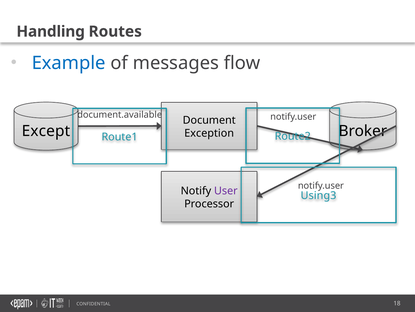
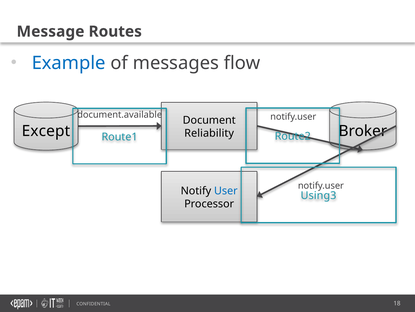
Handling: Handling -> Message
Exception: Exception -> Reliability
User colour: purple -> blue
